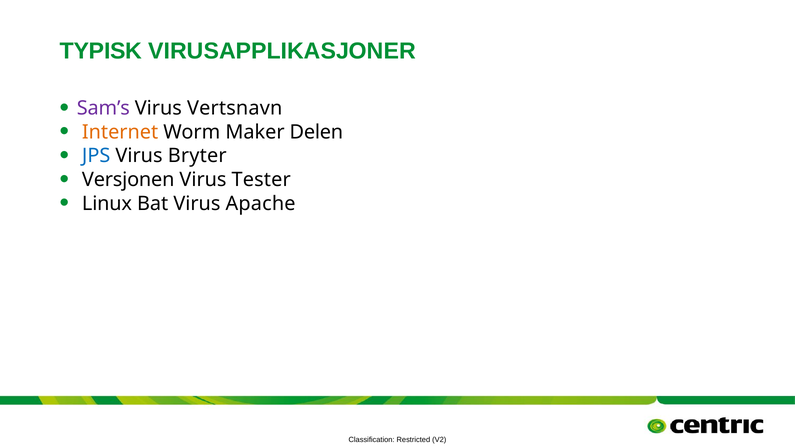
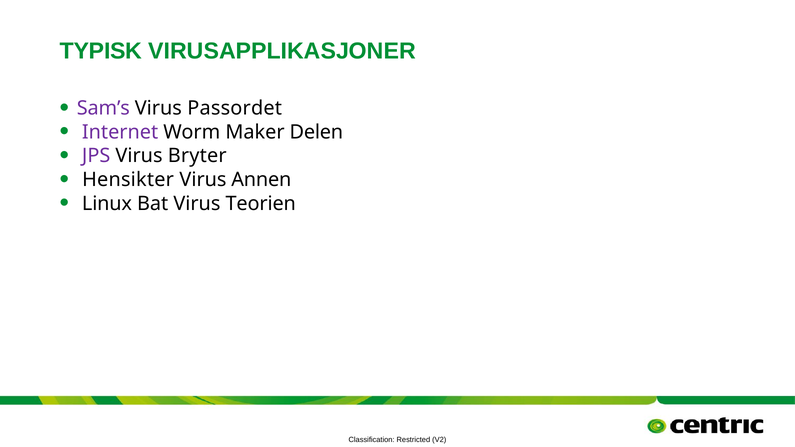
Vertsnavn: Vertsnavn -> Passordet
Internet colour: orange -> purple
JPS colour: blue -> purple
Versjonen: Versjonen -> Hensikter
Tester: Tester -> Annen
Apache: Apache -> Teorien
